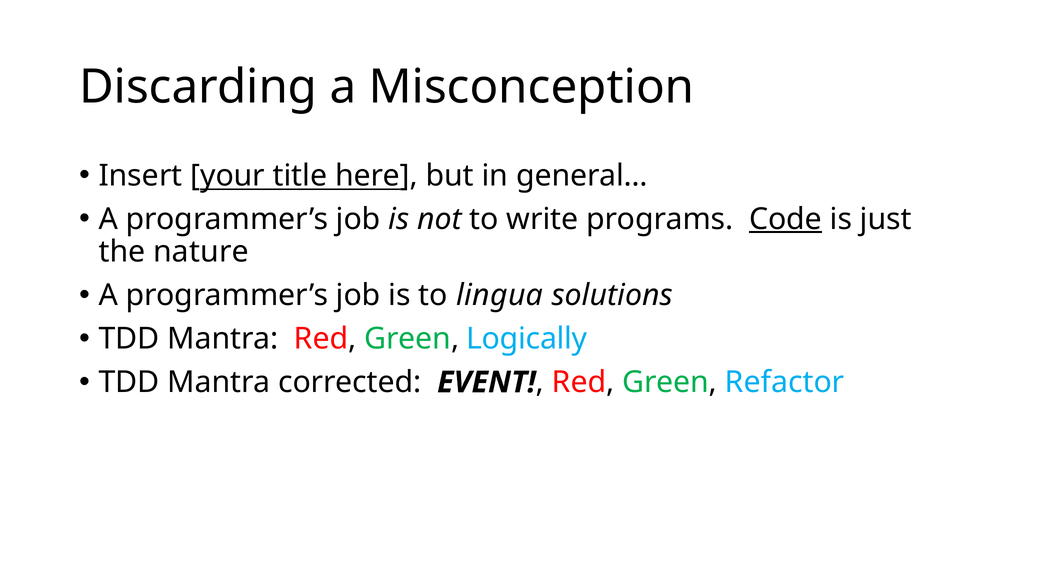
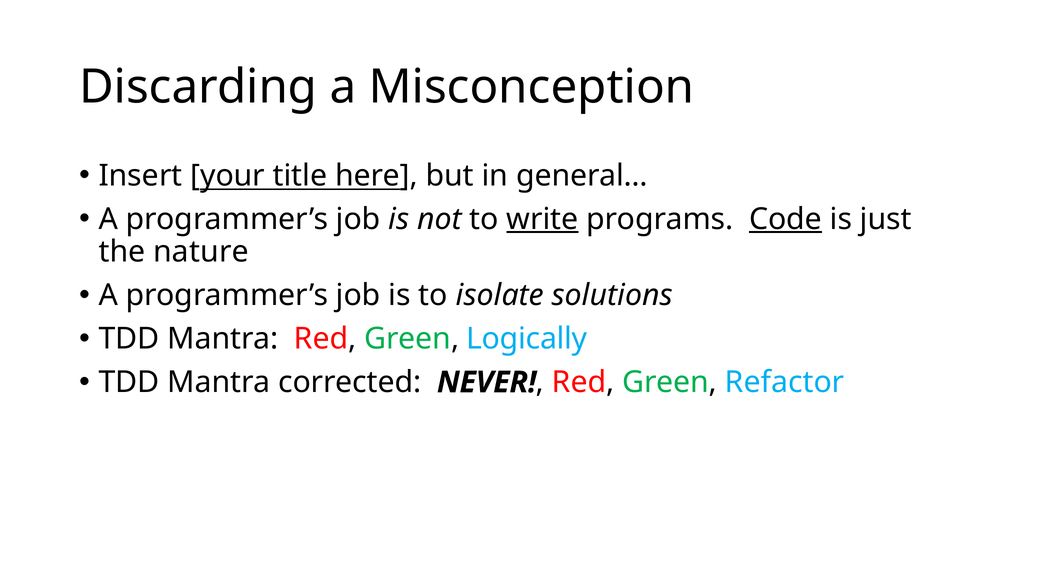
write underline: none -> present
lingua: lingua -> isolate
EVENT: EVENT -> NEVER
